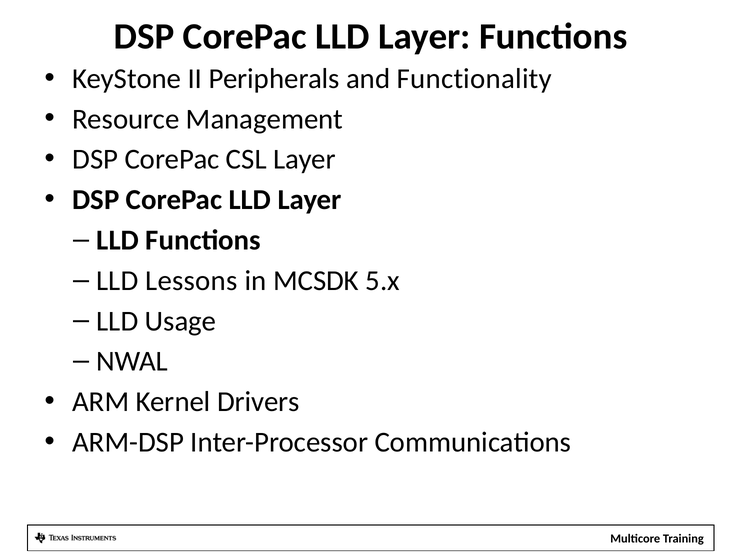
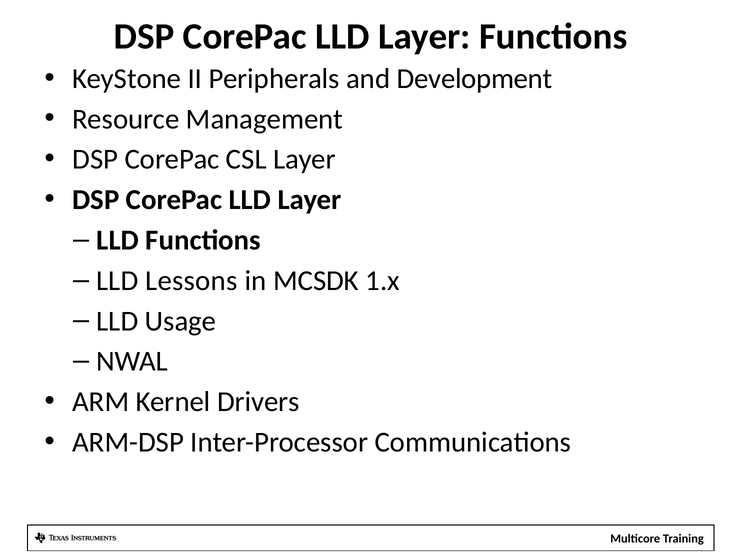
Functionality: Functionality -> Development
5.x: 5.x -> 1.x
